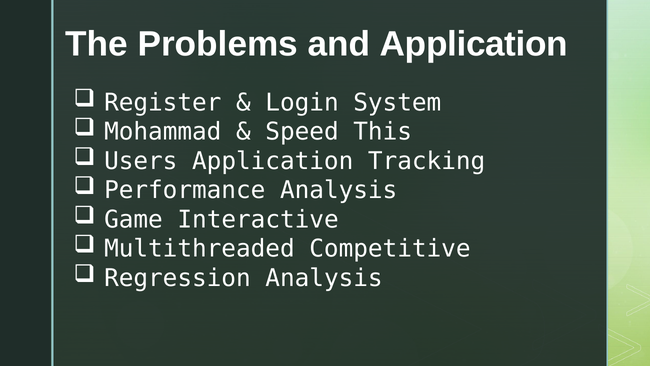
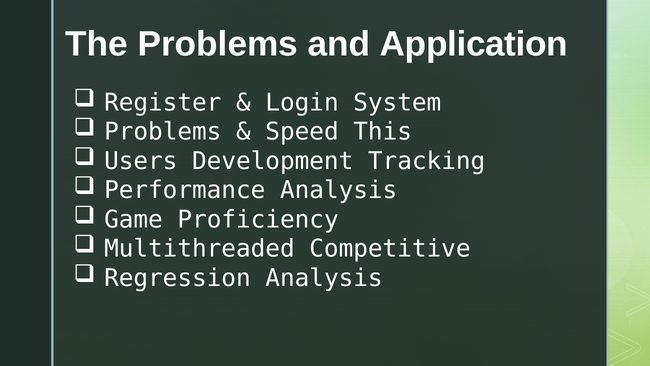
Mohammad at (163, 132): Mohammad -> Problems
Users Application: Application -> Development
Interactive: Interactive -> Proficiency
